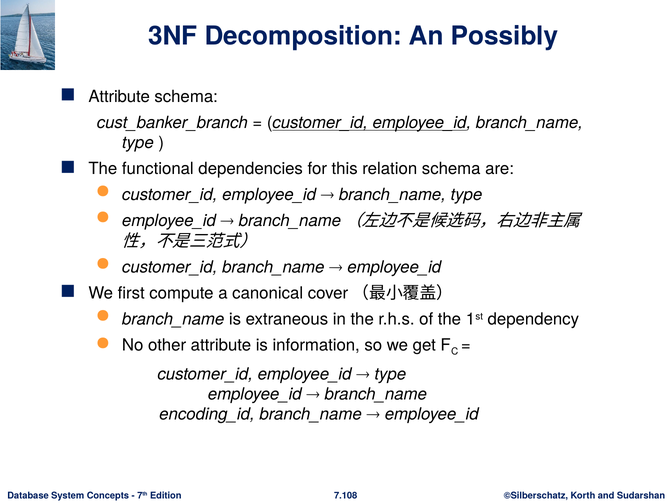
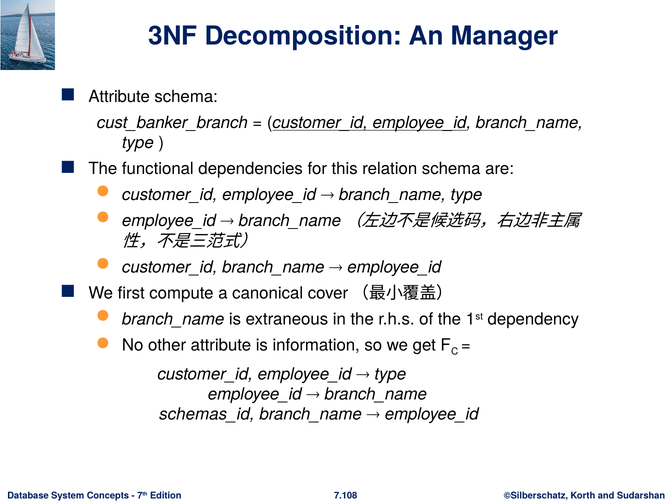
Possibly: Possibly -> Manager
encoding_id: encoding_id -> schemas_id
